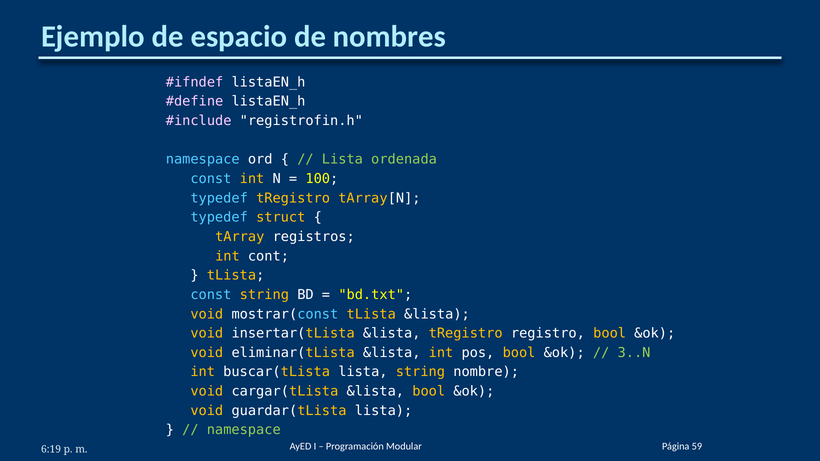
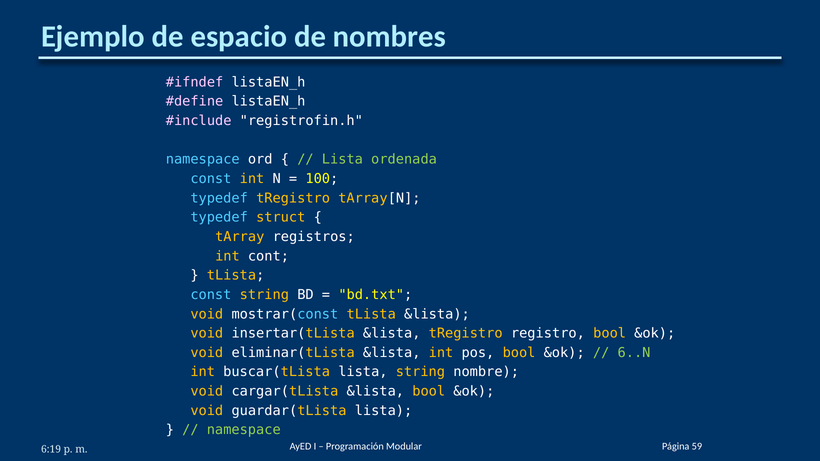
3..N: 3..N -> 6..N
